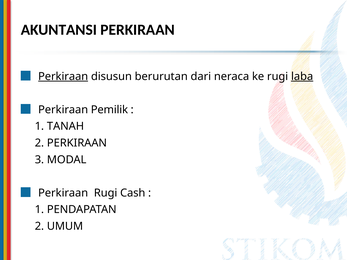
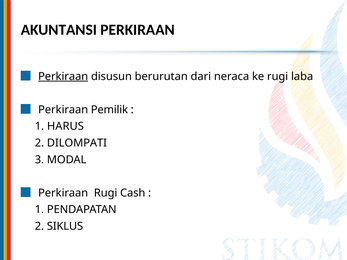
laba underline: present -> none
TANAH: TANAH -> HARUS
2 PERKIRAAN: PERKIRAAN -> DILOMPATI
UMUM: UMUM -> SIKLUS
